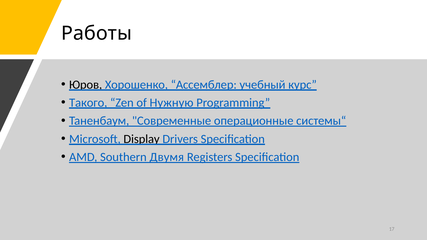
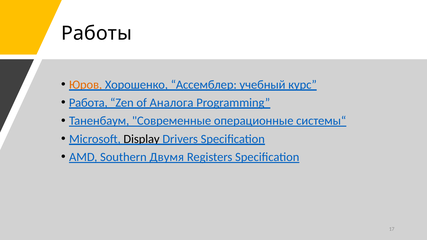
Юров colour: black -> orange
Такого: Такого -> Работа
Нужную: Нужную -> Аналога
